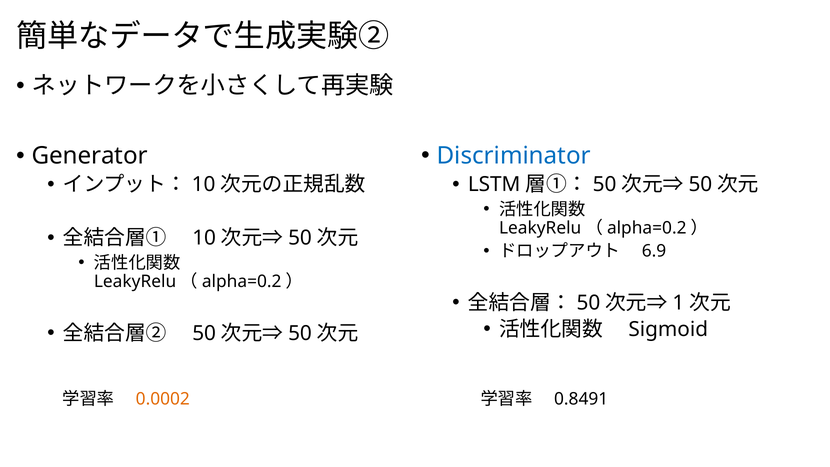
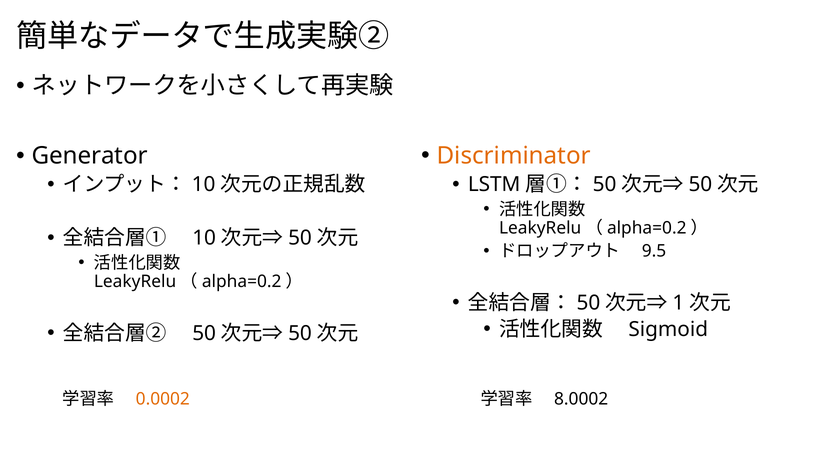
Discriminator colour: blue -> orange
6.9: 6.9 -> 9.5
0.8491: 0.8491 -> 8.0002
